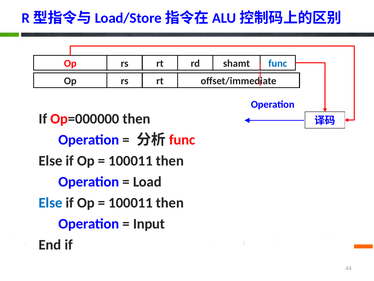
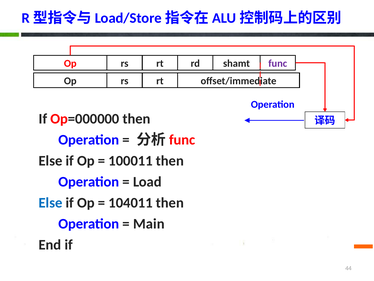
func colour: blue -> purple
100011 at (131, 202): 100011 -> 104011
Input: Input -> Main
